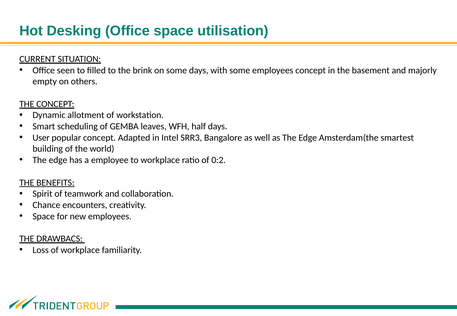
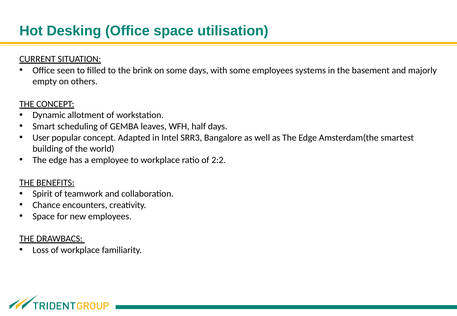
employees concept: concept -> systems
0:2: 0:2 -> 2:2
